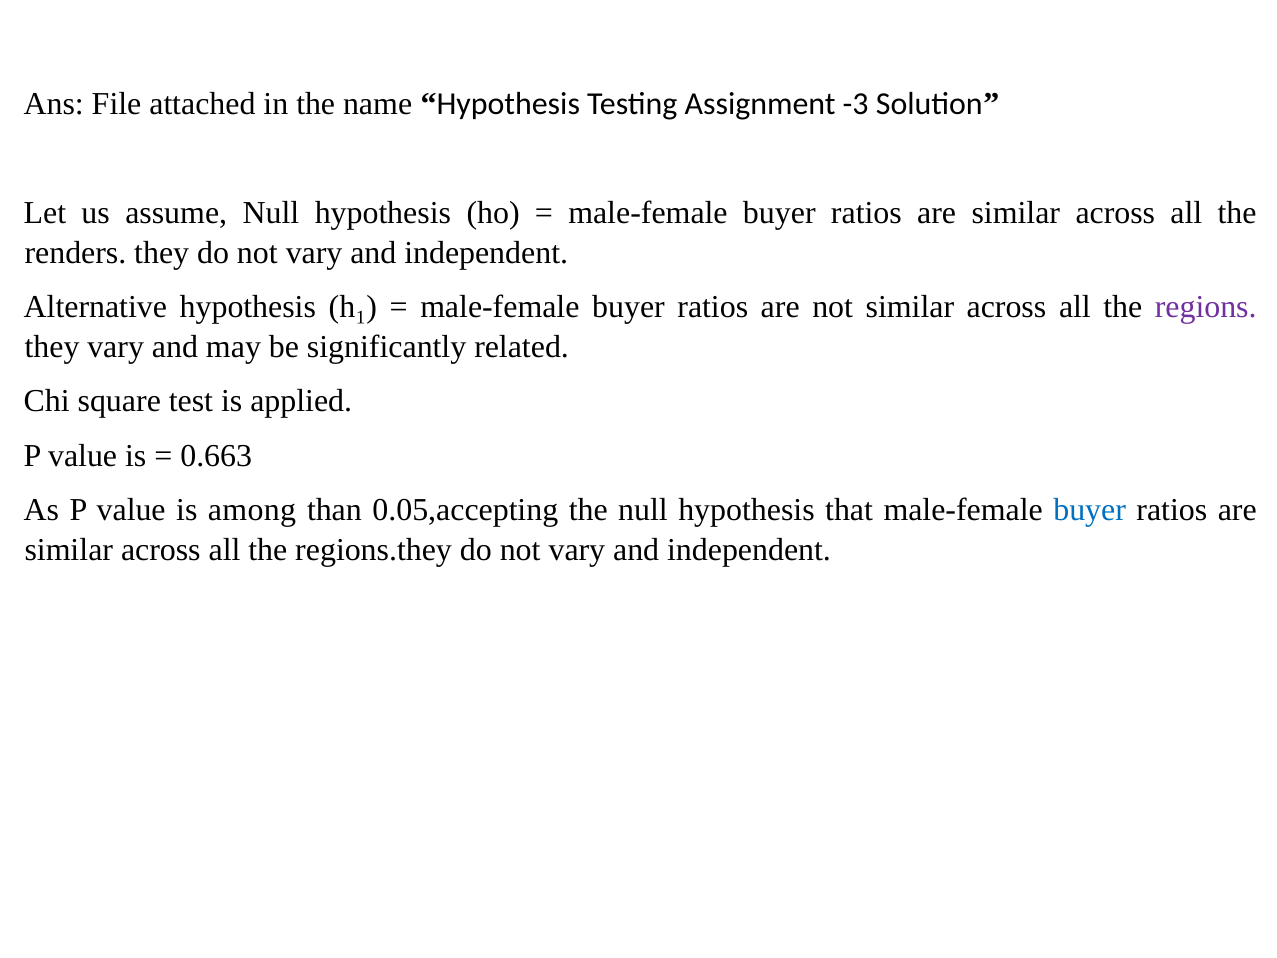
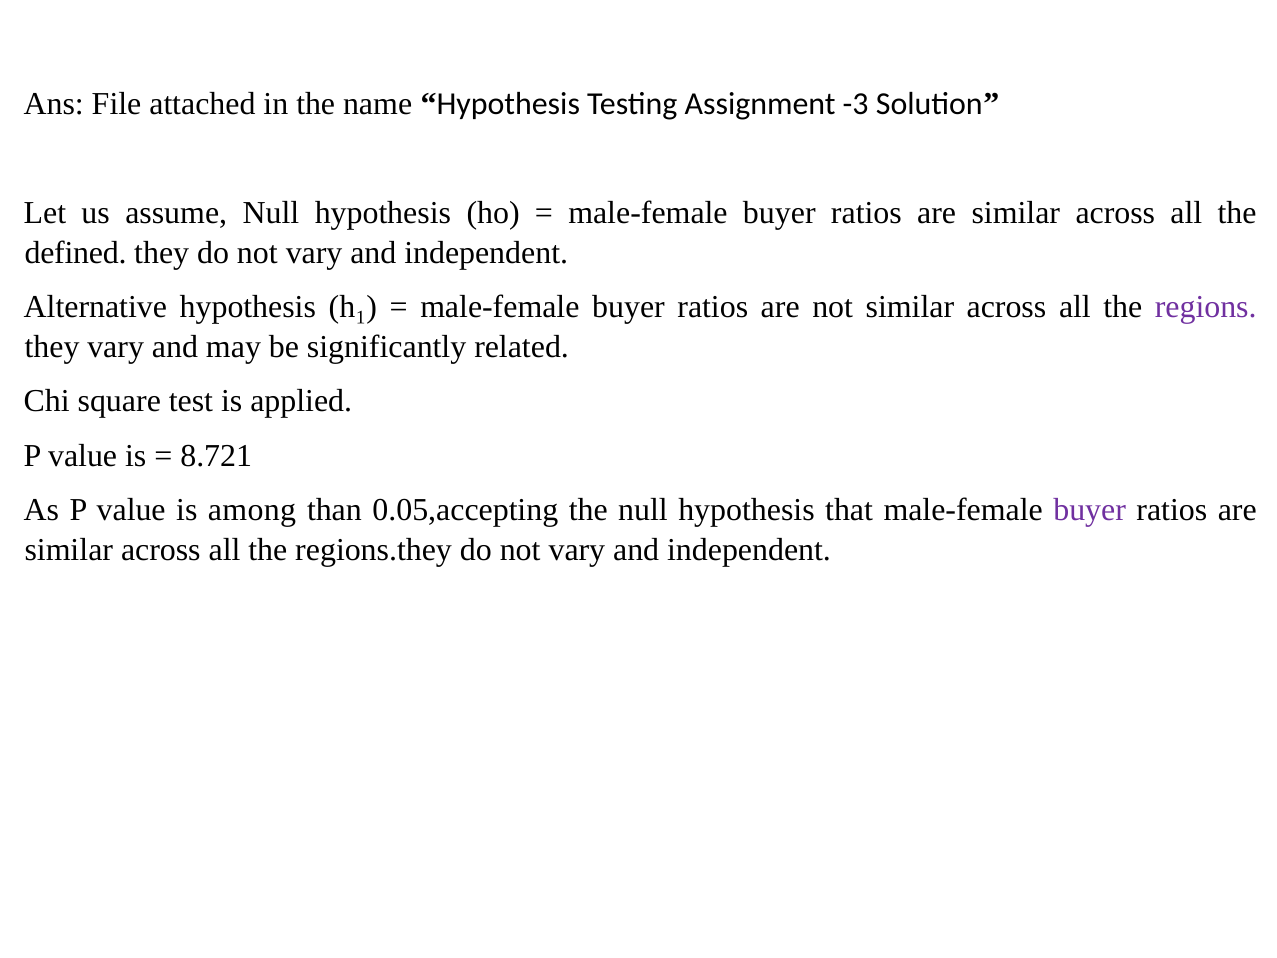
renders: renders -> defined
0.663: 0.663 -> 8.721
buyer at (1090, 510) colour: blue -> purple
